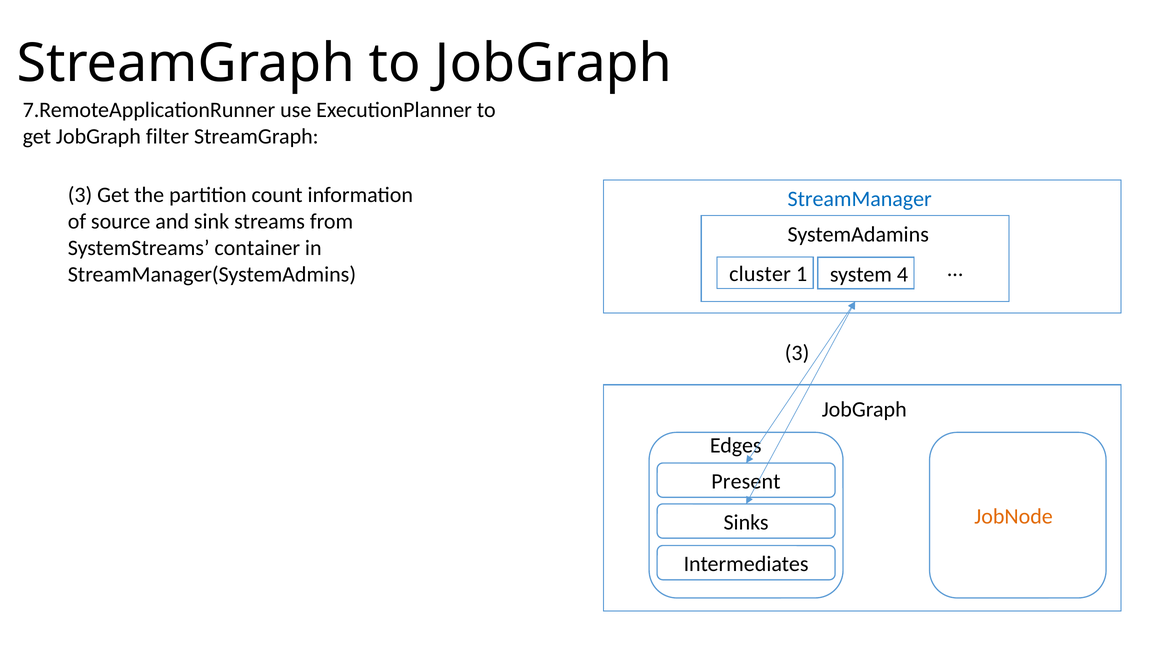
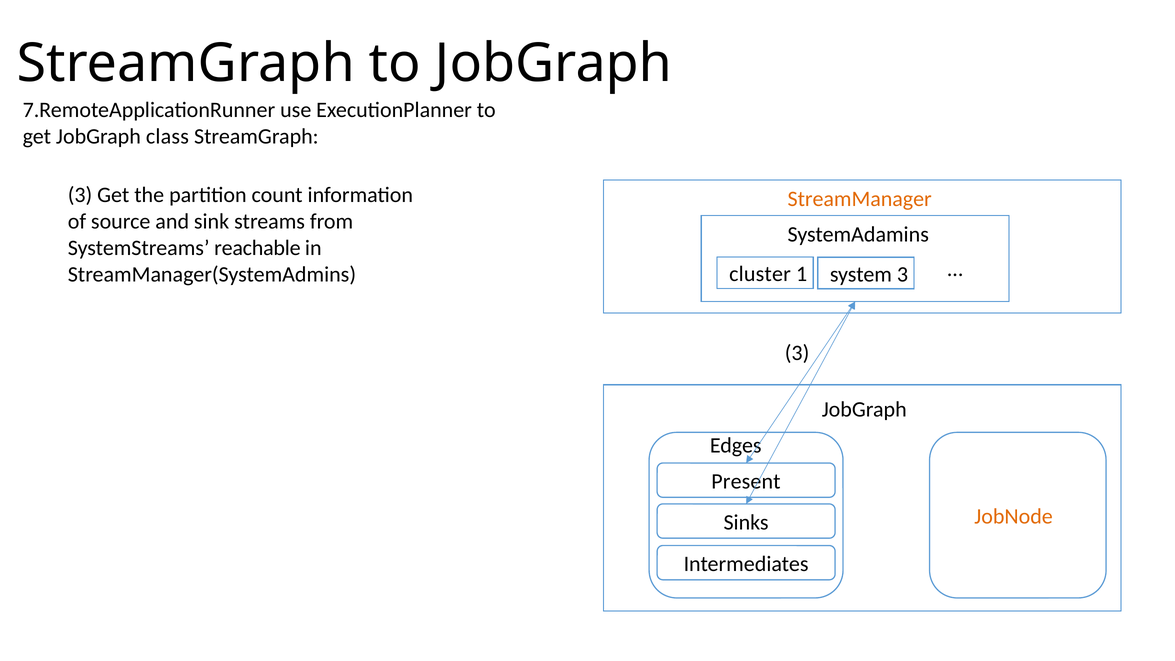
filter: filter -> class
StreamManager colour: blue -> orange
container: container -> reachable
system 4: 4 -> 3
